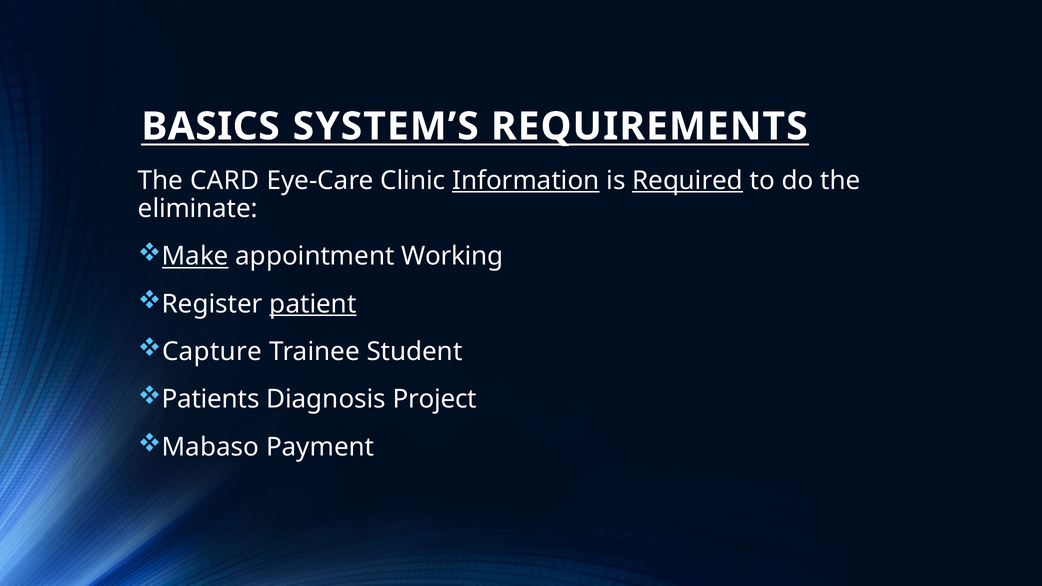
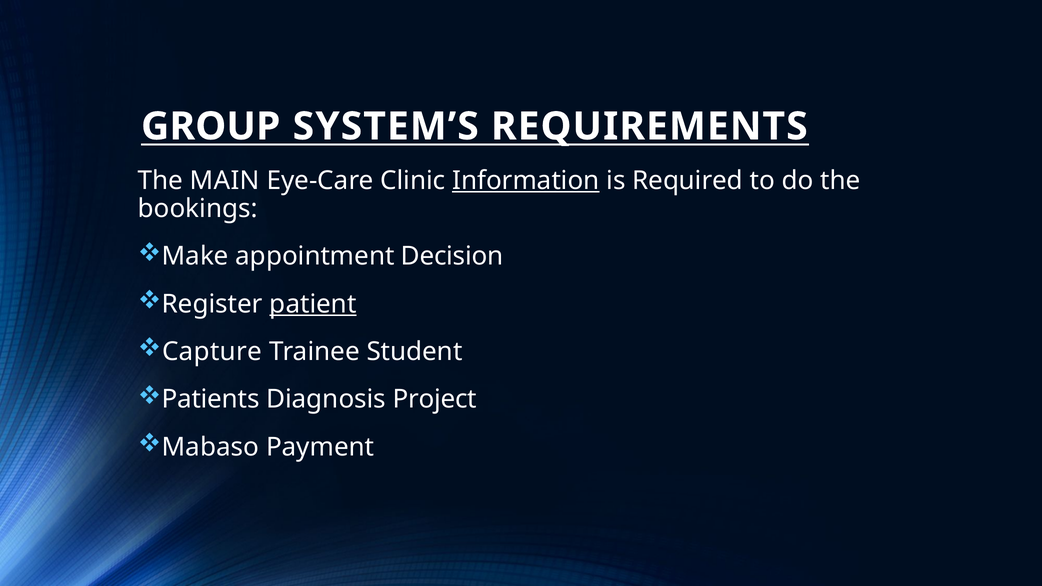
BASICS: BASICS -> GROUP
CARD: CARD -> MAIN
Required underline: present -> none
eliminate: eliminate -> bookings
Make underline: present -> none
Working: Working -> Decision
